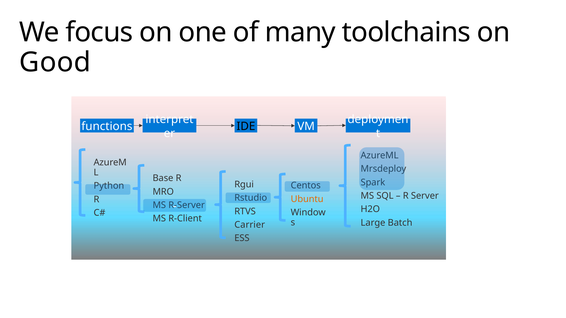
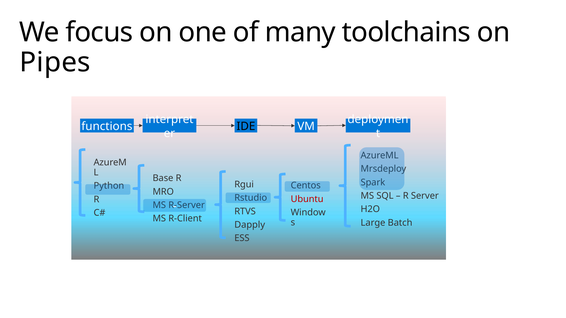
Good: Good -> Pipes
Ubuntu colour: orange -> red
Carrier: Carrier -> Dapply
